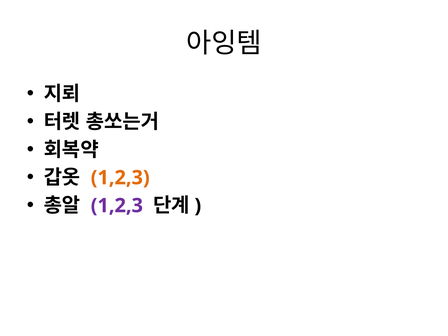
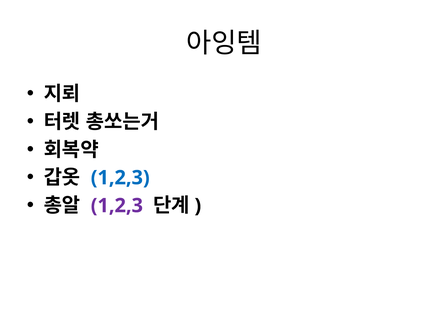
1,2,3 at (120, 178) colour: orange -> blue
